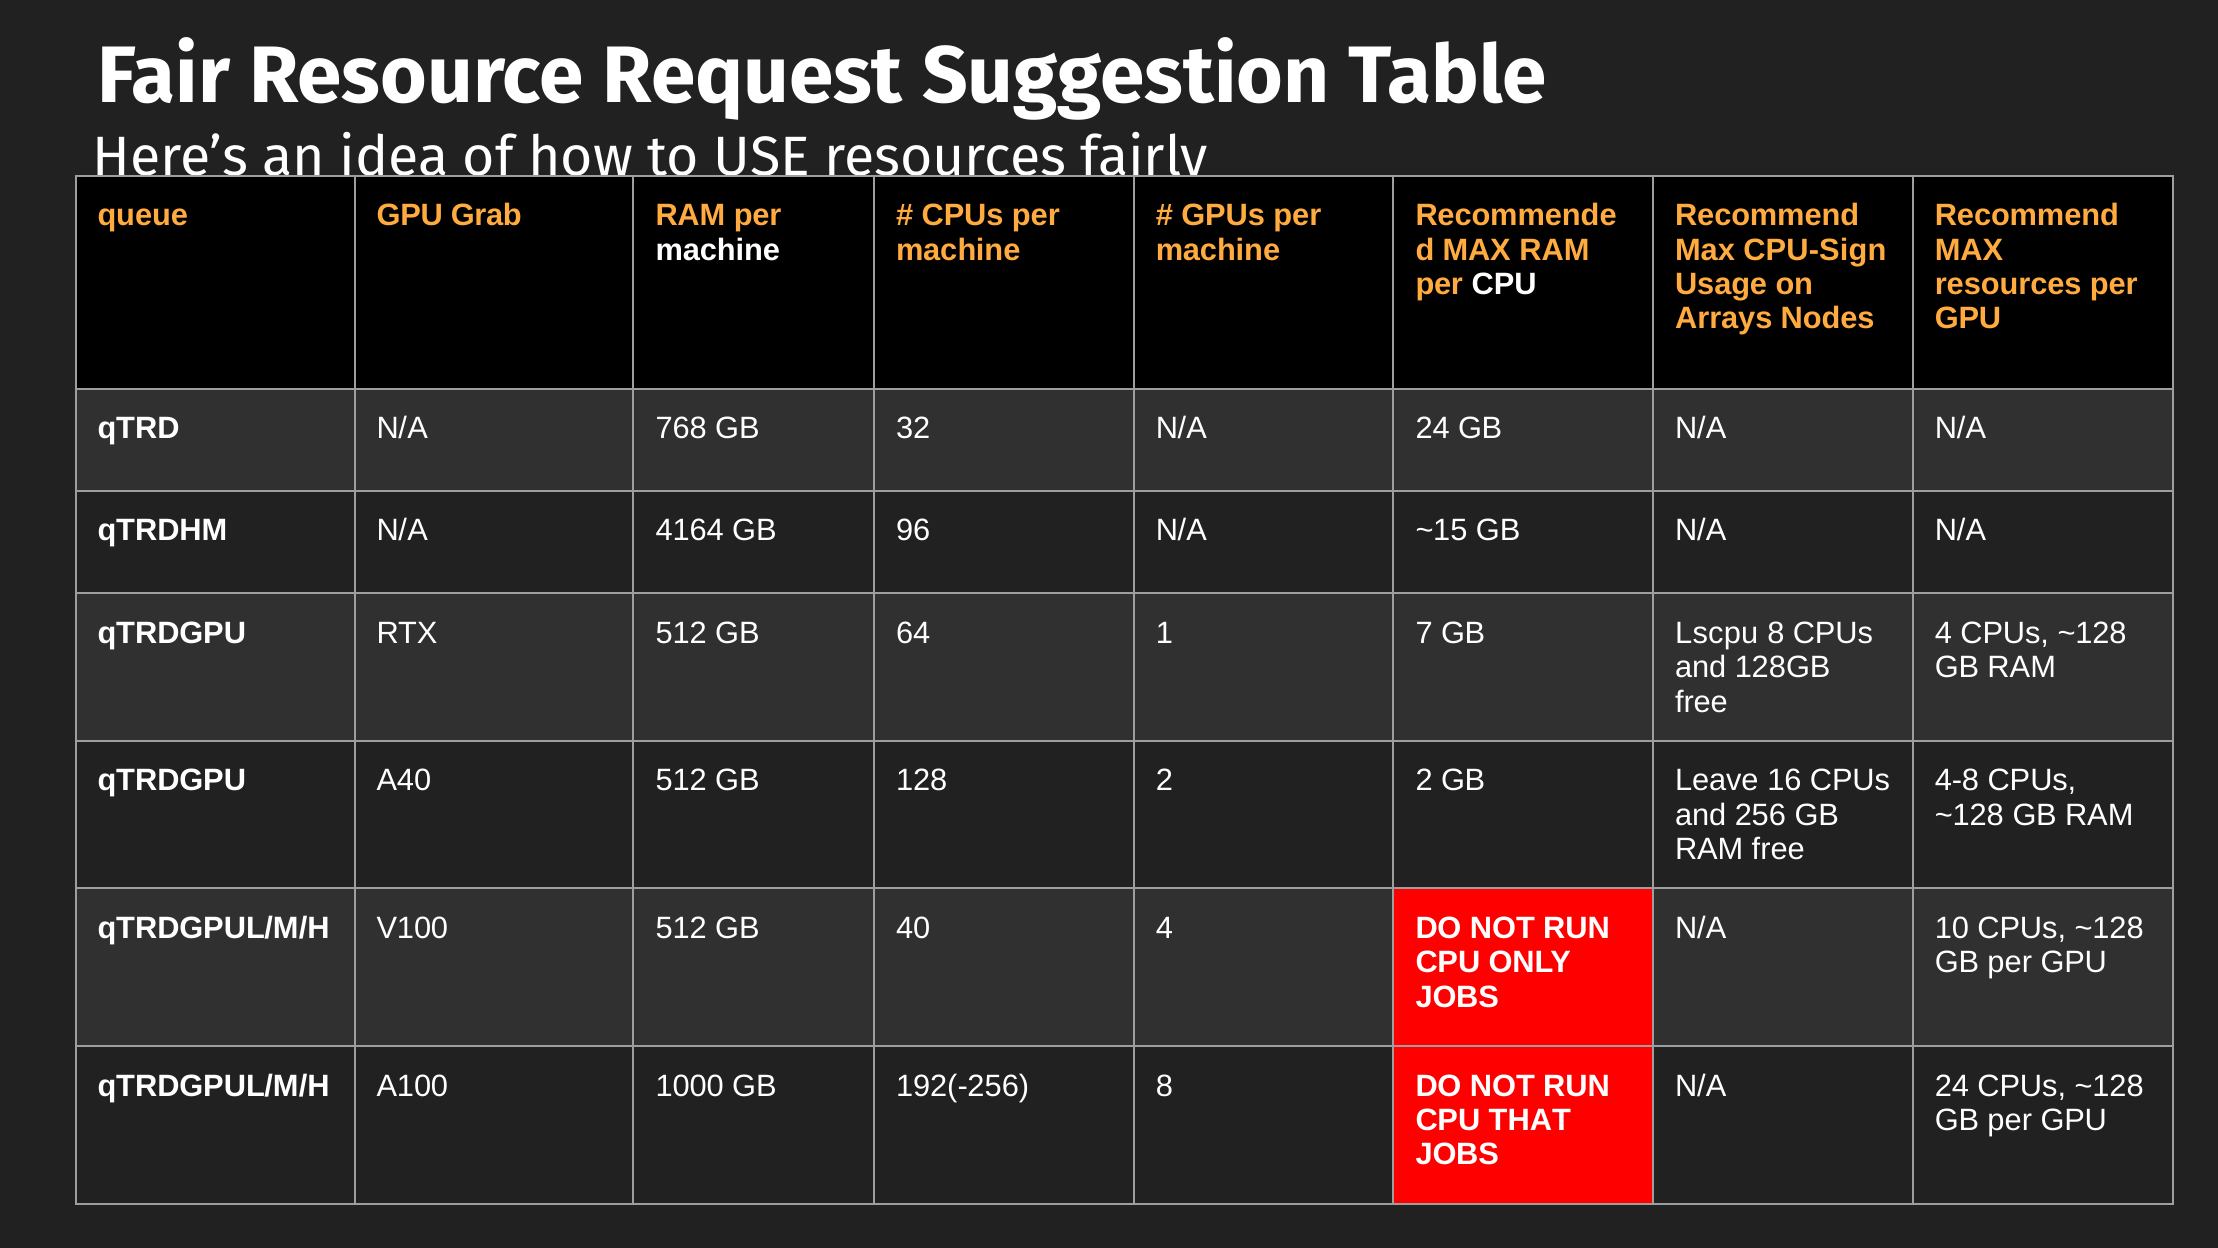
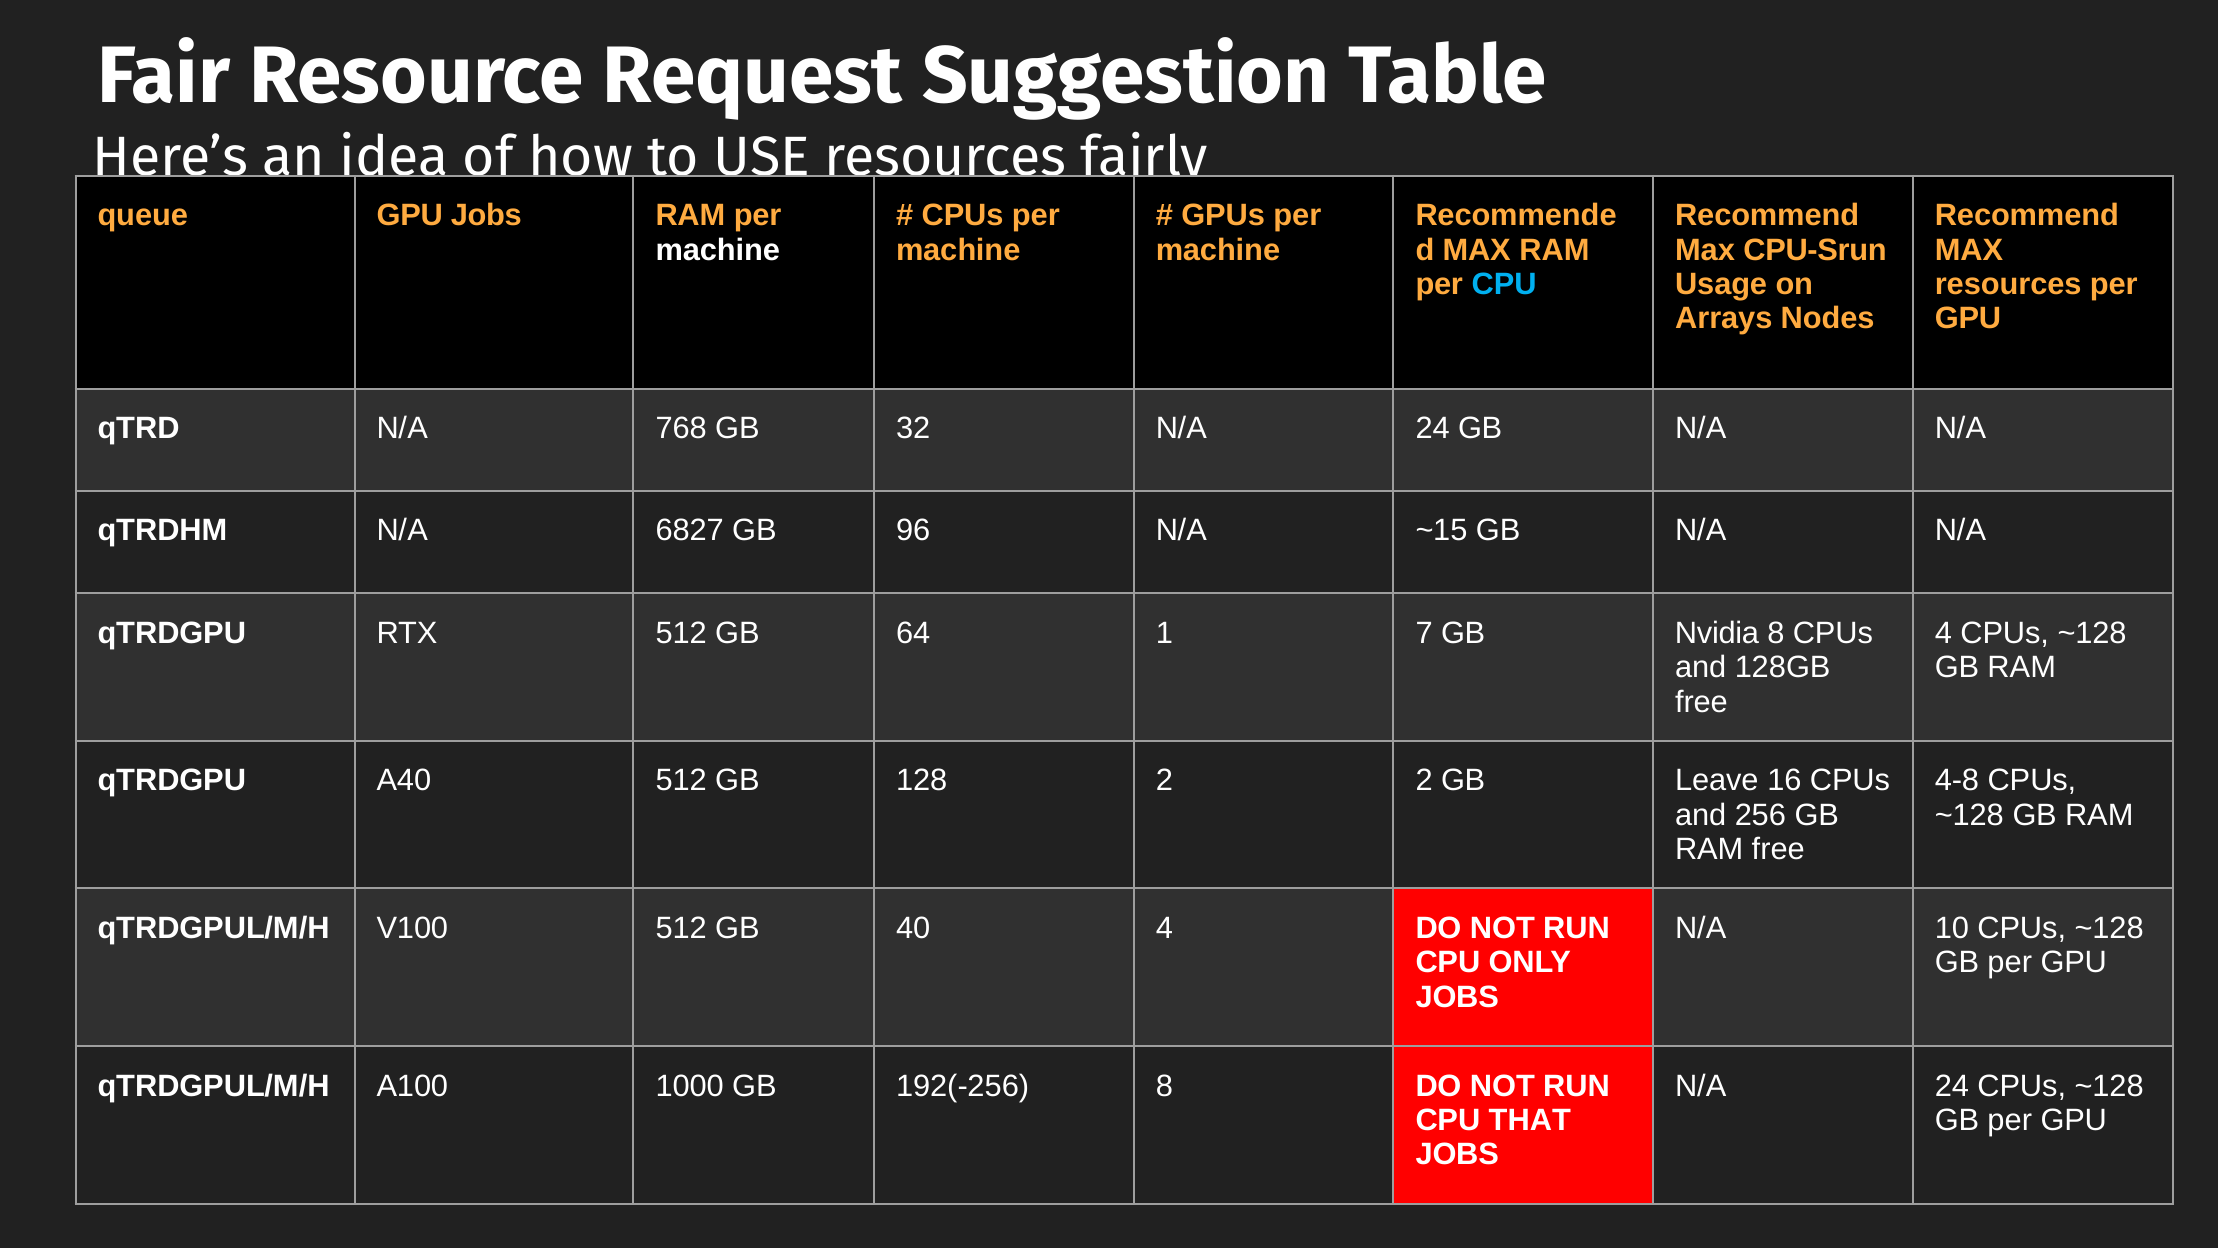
GPU Grab: Grab -> Jobs
CPU-Sign: CPU-Sign -> CPU-Srun
CPU at (1504, 284) colour: white -> light blue
4164: 4164 -> 6827
Lscpu: Lscpu -> Nvidia
